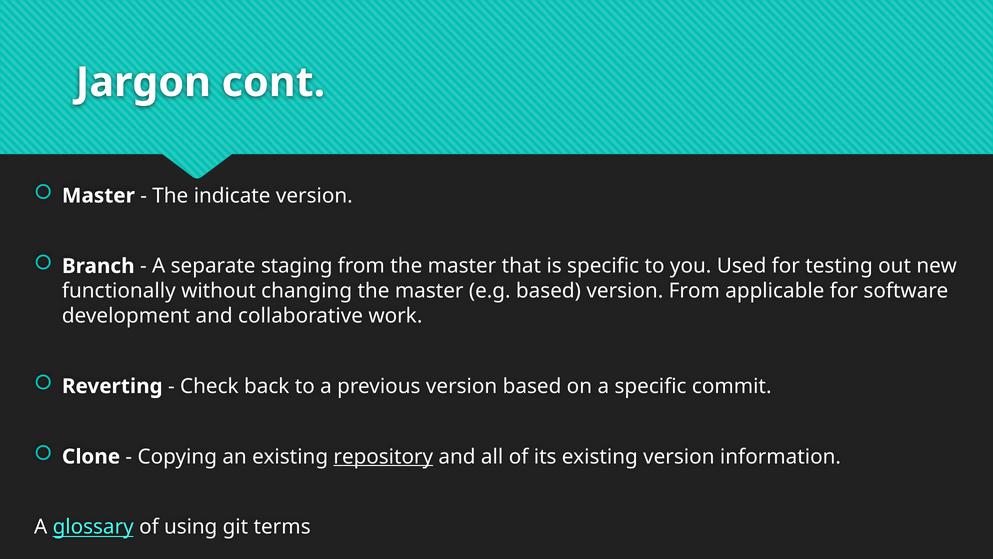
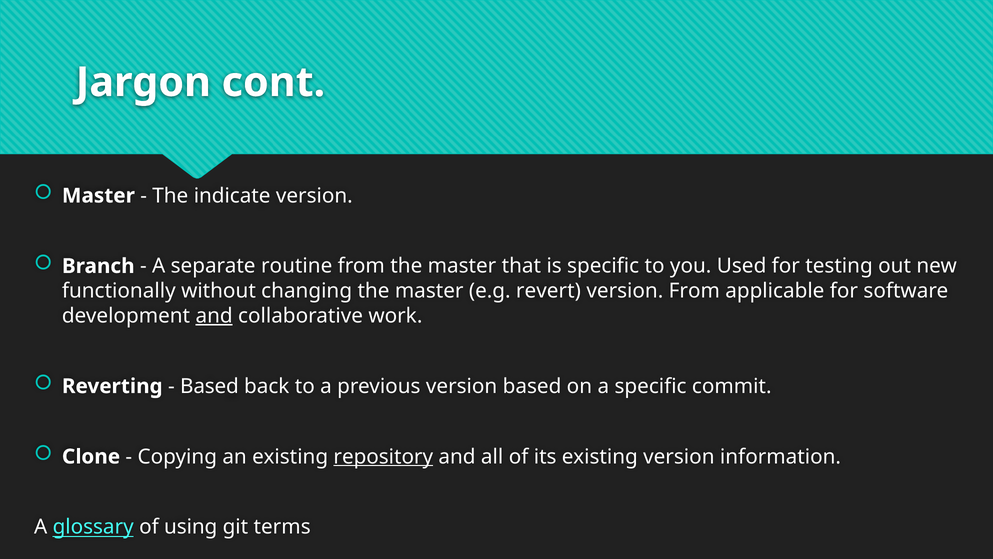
staging: staging -> routine
e.g based: based -> revert
and at (214, 316) underline: none -> present
Check at (209, 386): Check -> Based
